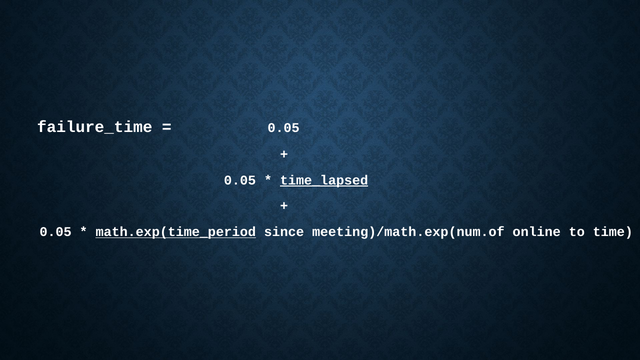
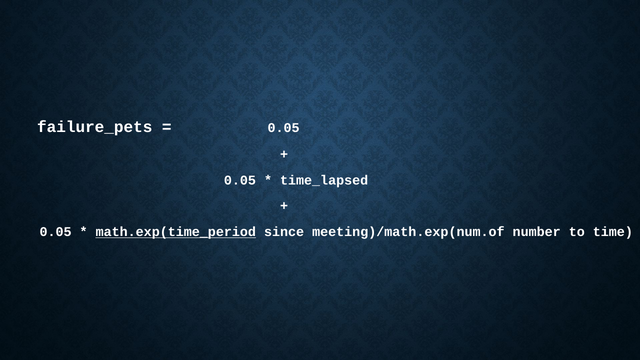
failure_time: failure_time -> failure_pets
time_lapsed underline: present -> none
online: online -> number
